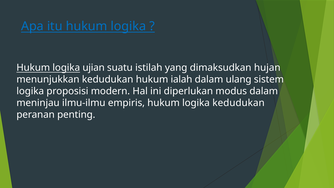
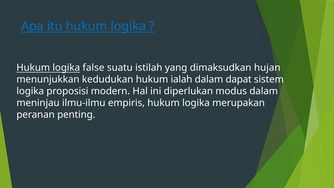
ujian: ujian -> false
ulang: ulang -> dapat
logika kedudukan: kedudukan -> merupakan
